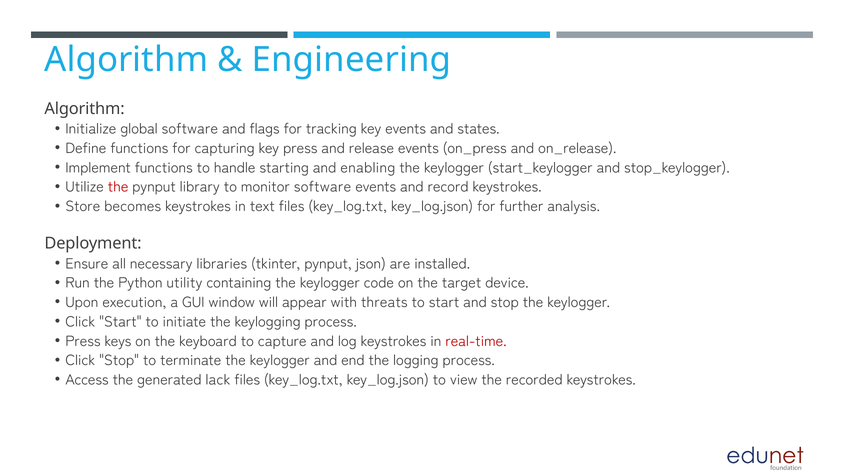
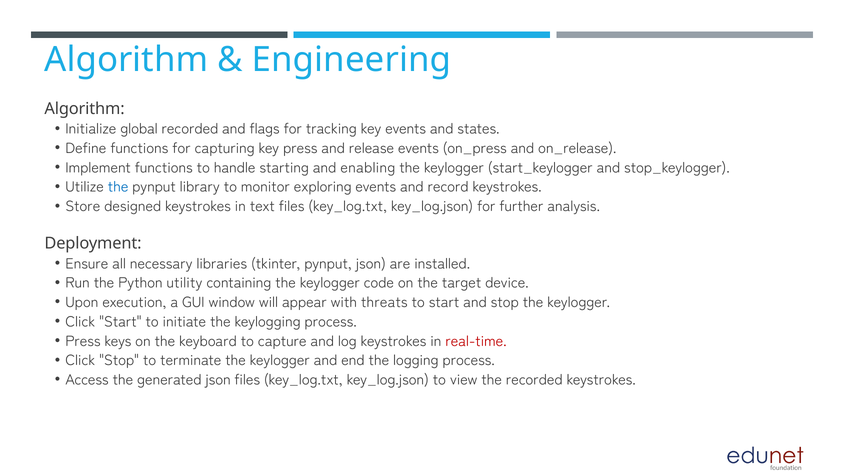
global software: software -> recorded
the at (118, 187) colour: red -> blue
monitor software: software -> exploring
becomes: becomes -> designed
generated lack: lack -> json
